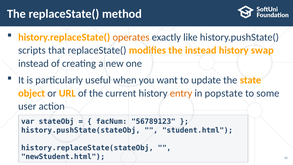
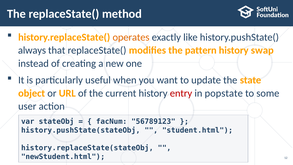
scripts: scripts -> always
the instead: instead -> pattern
entry colour: orange -> red
